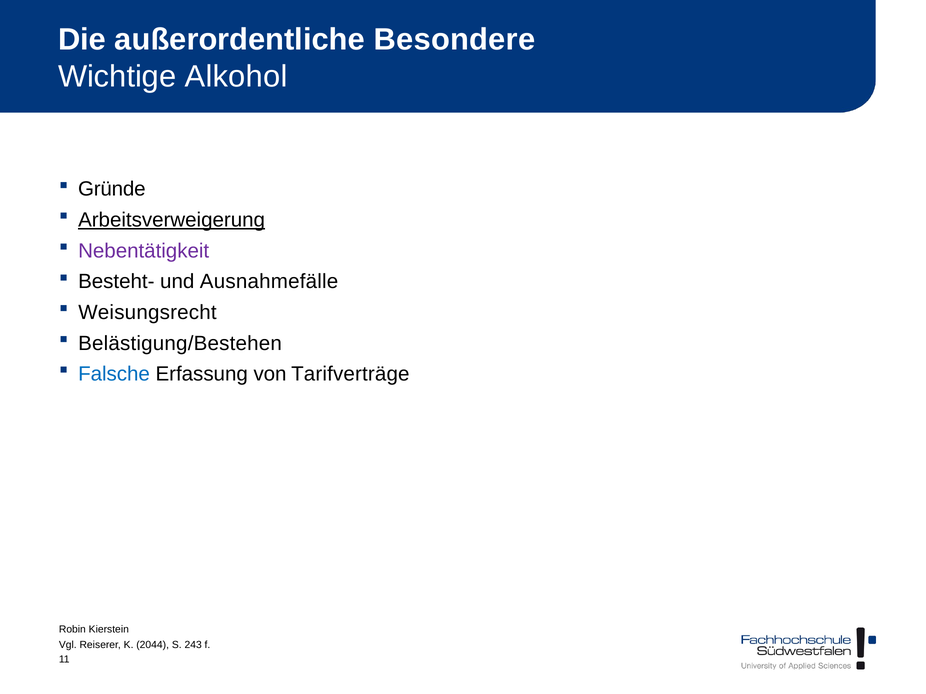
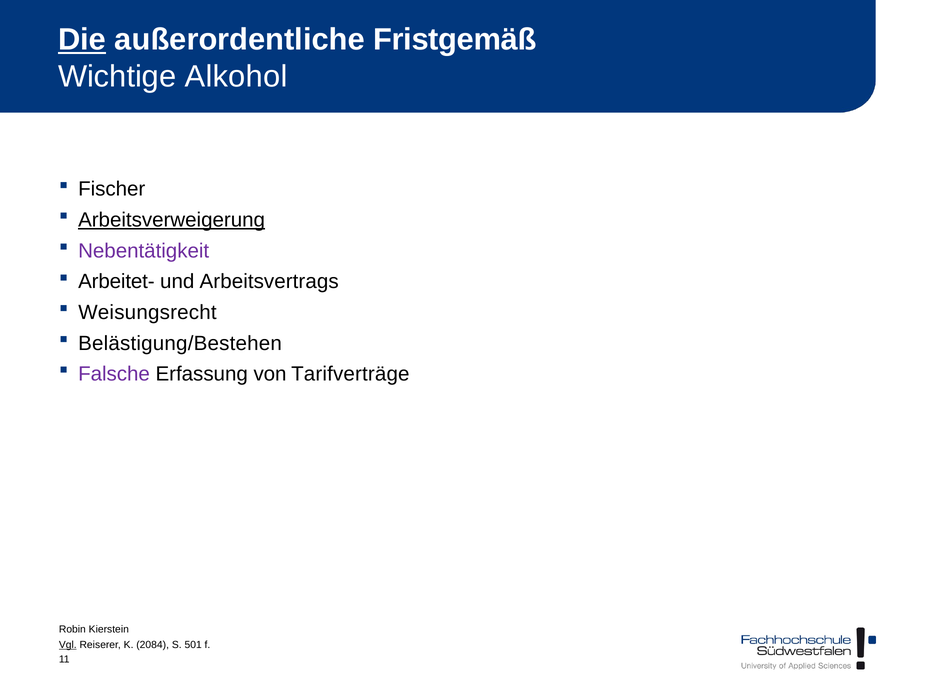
Die underline: none -> present
Besondere: Besondere -> Fristgemäß
Gründe: Gründe -> Fischer
Besteht-: Besteht- -> Arbeitet-
Ausnahmefälle: Ausnahmefälle -> Arbeitsvertrags
Falsche colour: blue -> purple
Vgl underline: none -> present
2044: 2044 -> 2084
243: 243 -> 501
